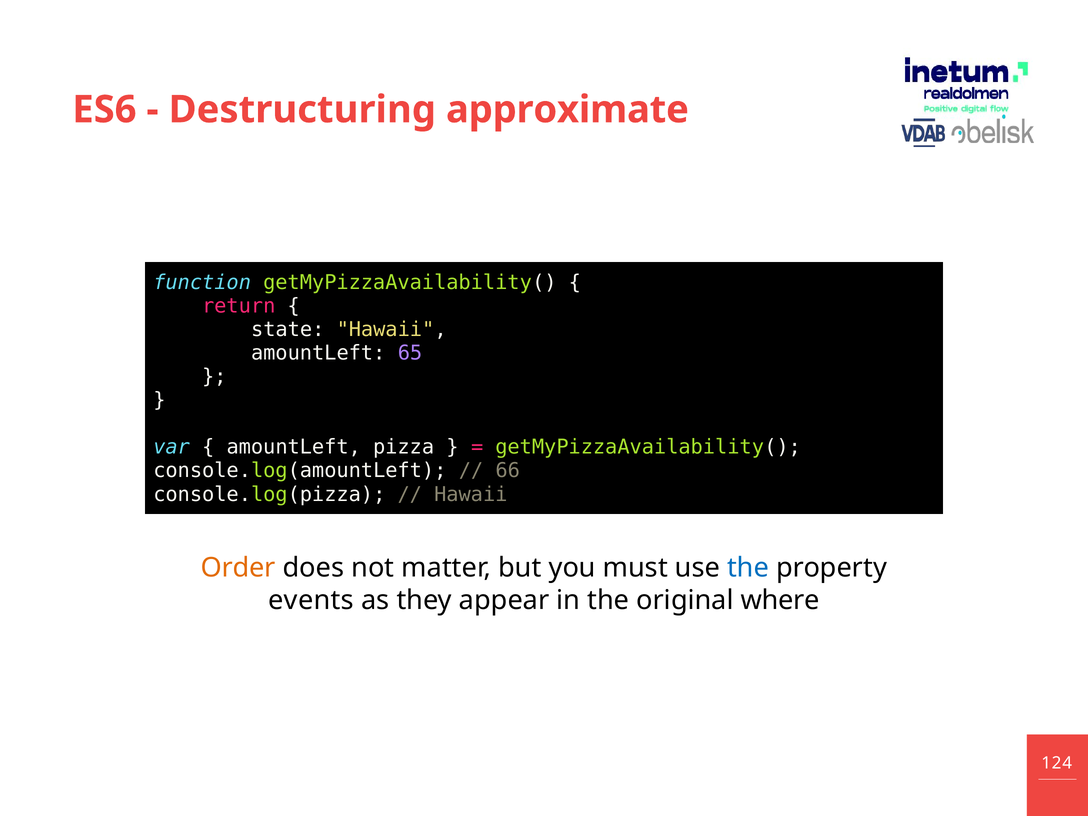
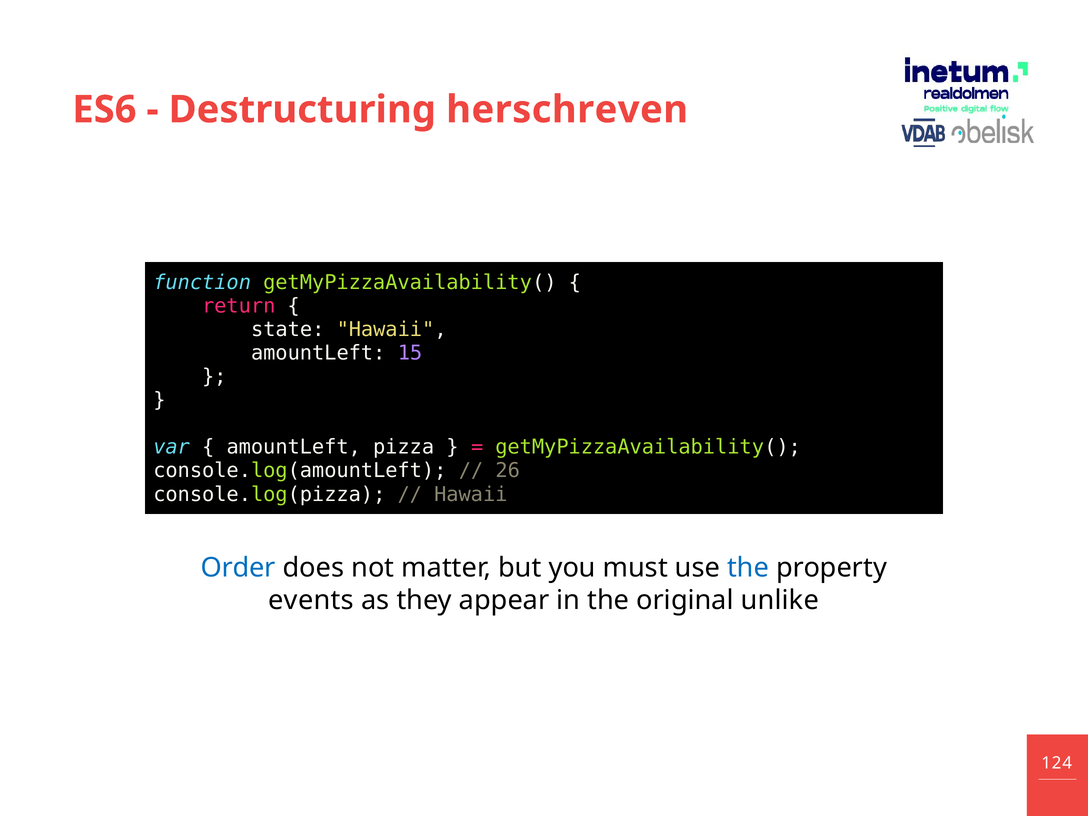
approximate: approximate -> herschreven
65: 65 -> 15
66: 66 -> 26
Order colour: orange -> blue
where: where -> unlike
